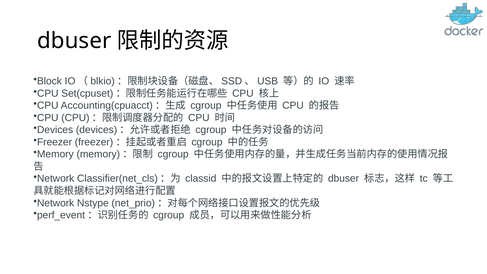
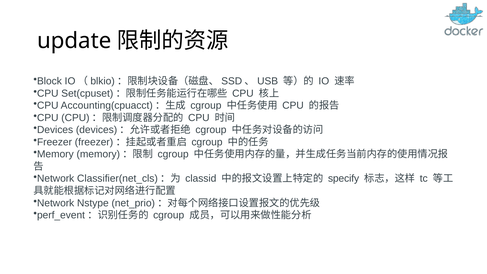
dbuser at (74, 41): dbuser -> update
dbuser at (344, 179): dbuser -> specify
